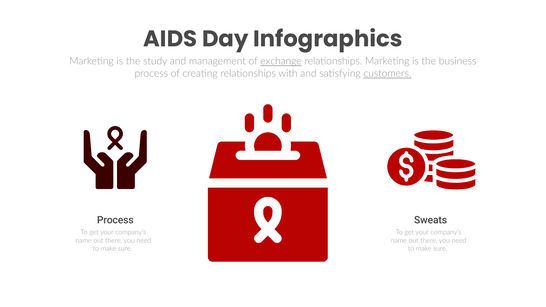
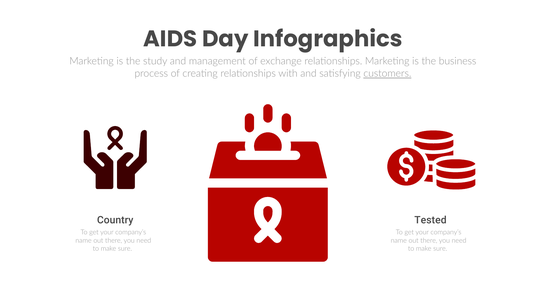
exchange underline: present -> none
Process at (115, 220): Process -> Country
Sweats: Sweats -> Tested
